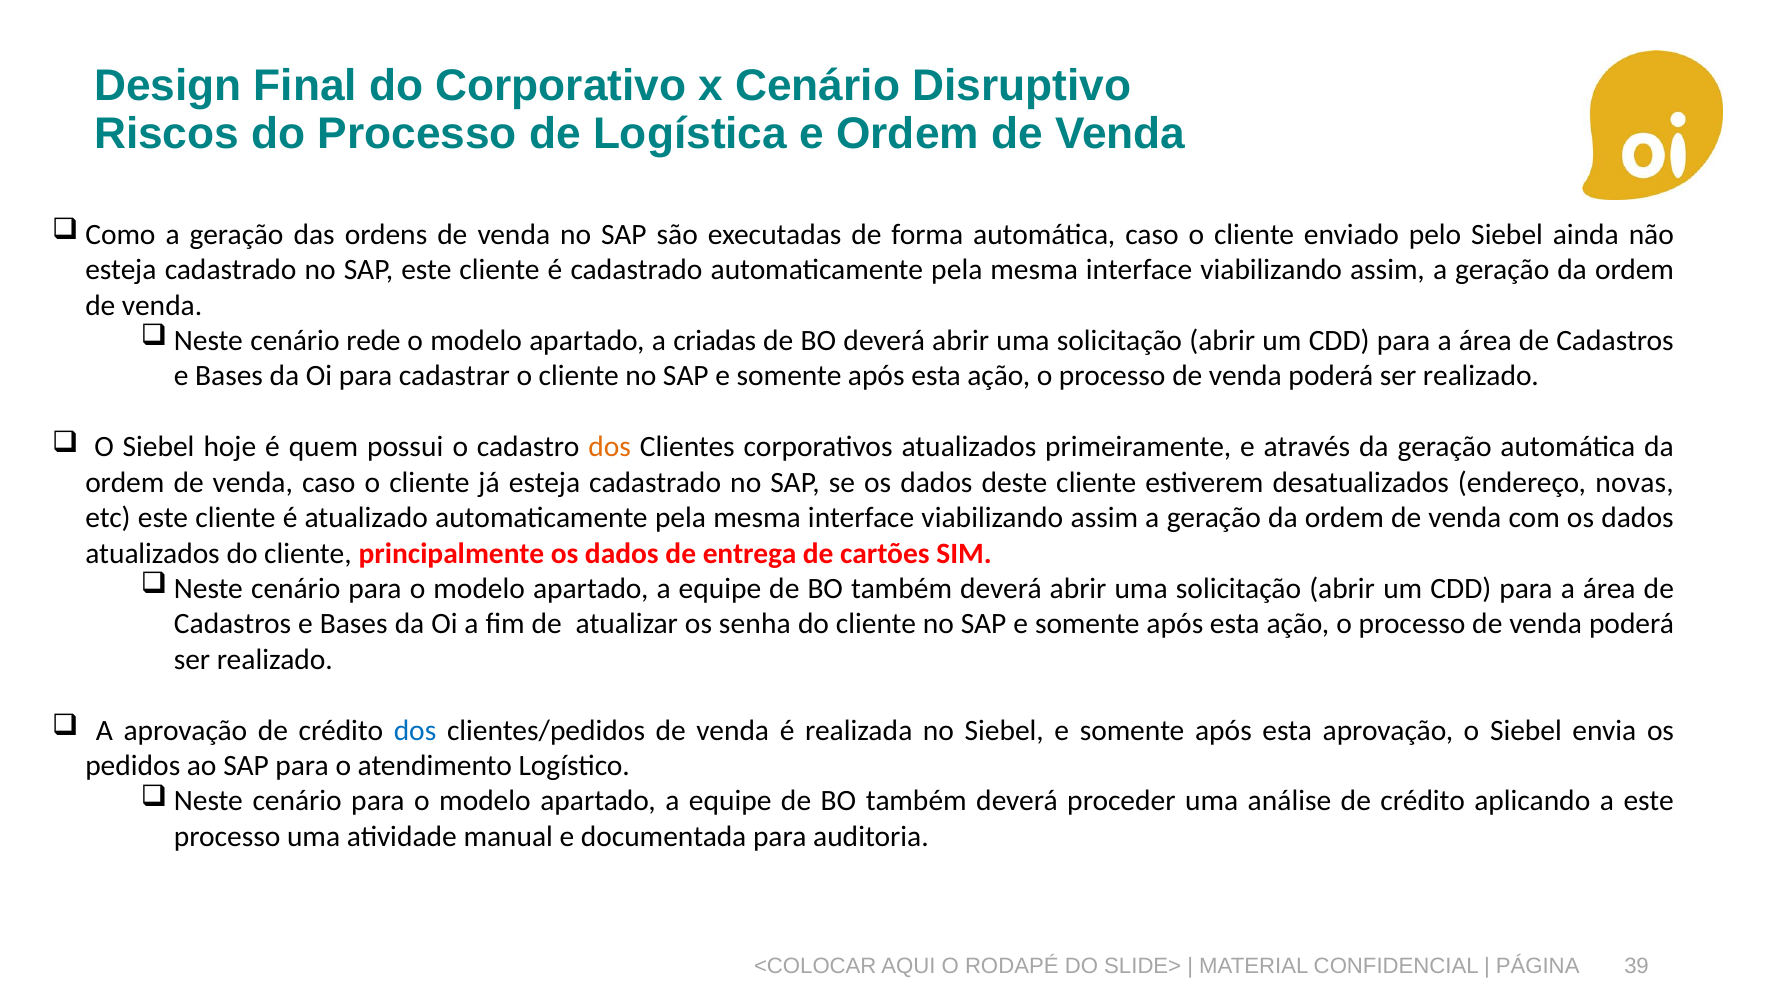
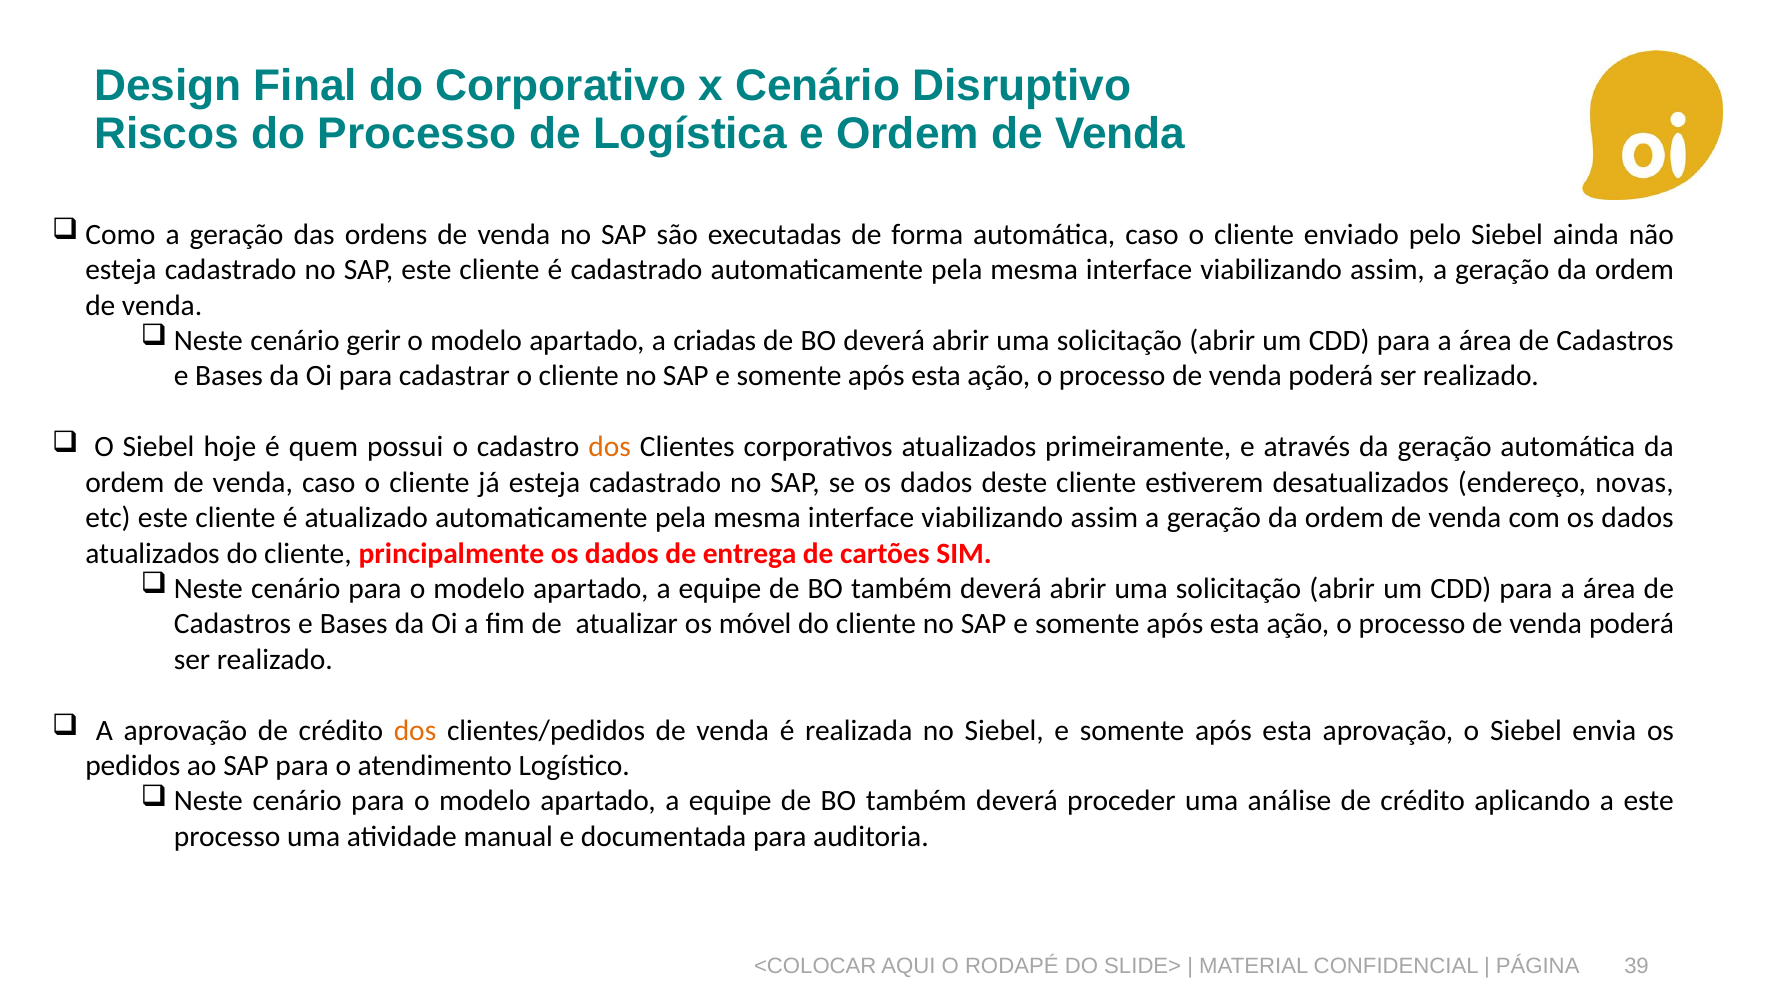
rede: rede -> gerir
senha: senha -> móvel
dos at (415, 731) colour: blue -> orange
